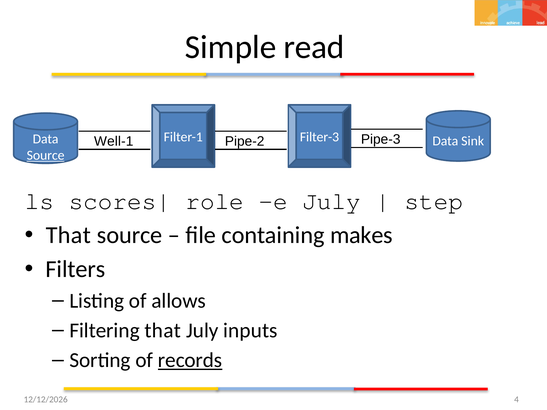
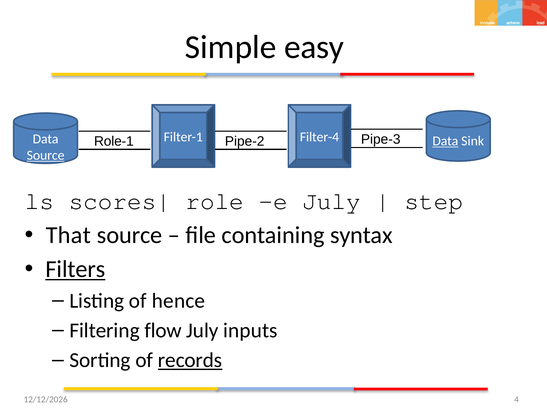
read: read -> easy
Filter-3: Filter-3 -> Filter-4
Data at (445, 141) underline: none -> present
Well-1: Well-1 -> Role-1
makes: makes -> syntax
Filters underline: none -> present
allows: allows -> hence
Filtering that: that -> flow
